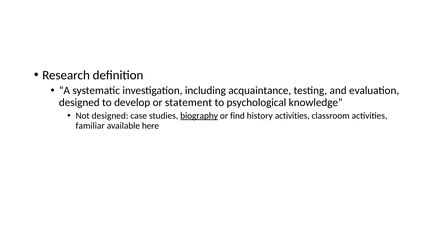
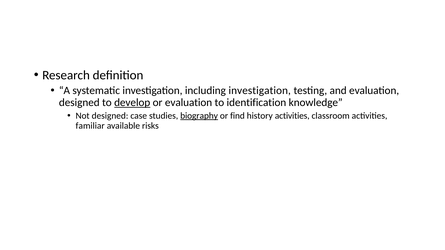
including acquaintance: acquaintance -> investigation
develop underline: none -> present
or statement: statement -> evaluation
psychological: psychological -> identification
here: here -> risks
